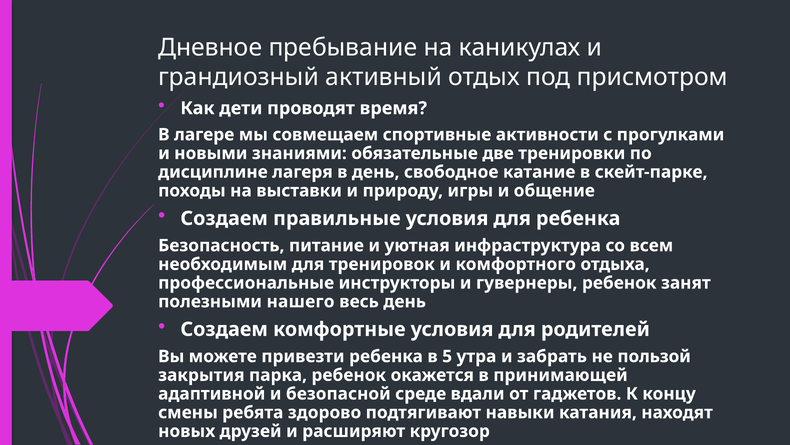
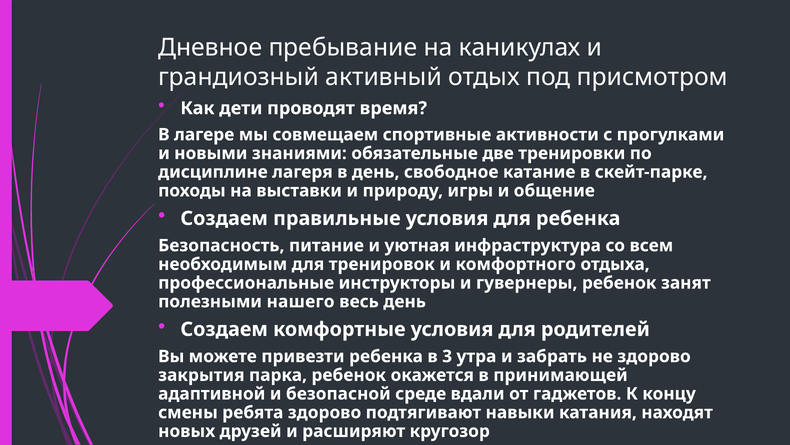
5: 5 -> 3
не пользой: пользой -> здорово
